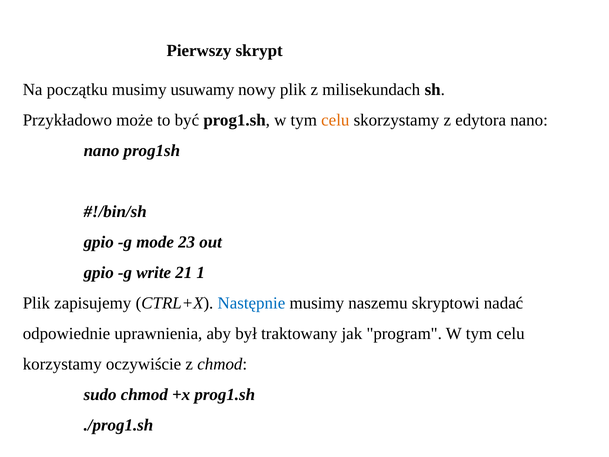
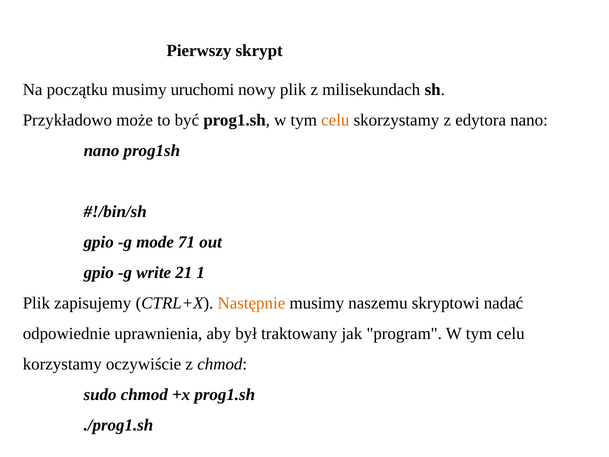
usuwamy: usuwamy -> uruchomi
23: 23 -> 71
Następnie colour: blue -> orange
